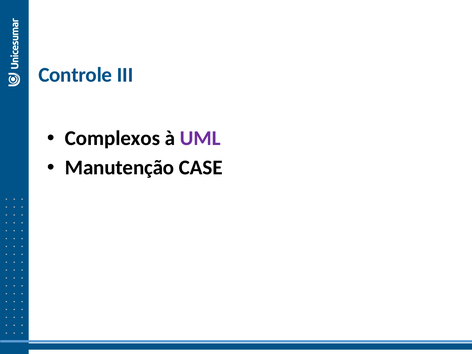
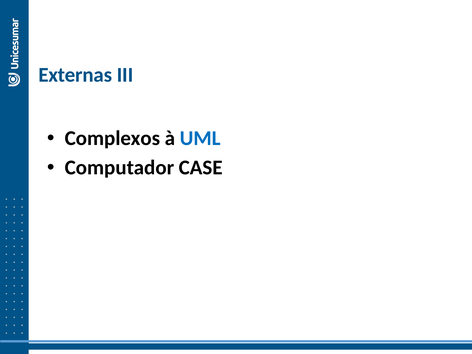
Controle: Controle -> Externas
UML colour: purple -> blue
Manutenção: Manutenção -> Computador
